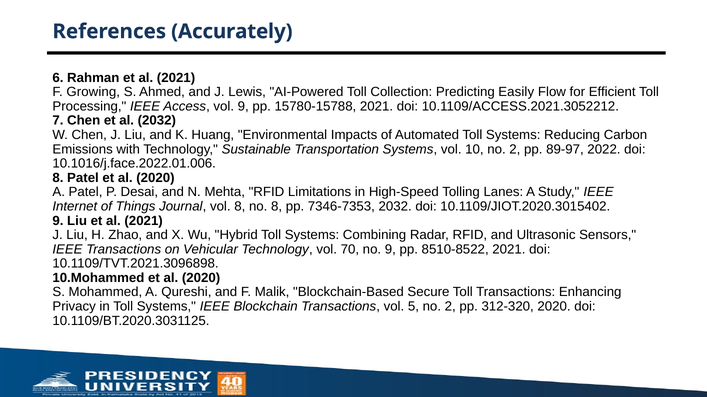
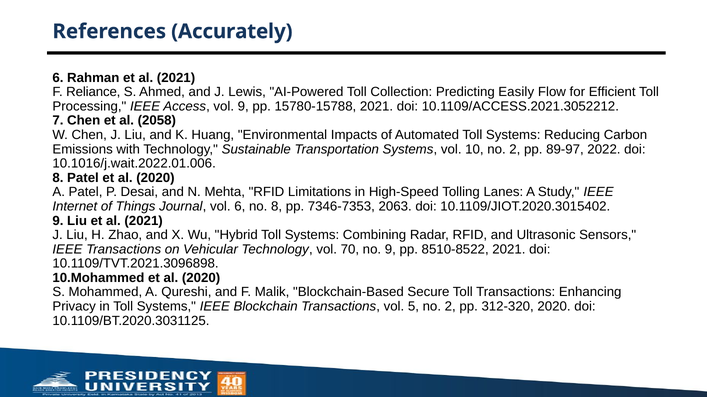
Growing: Growing -> Reliance
al 2032: 2032 -> 2058
10.1016/j.face.2022.01.006: 10.1016/j.face.2022.01.006 -> 10.1016/j.wait.2022.01.006
vol 8: 8 -> 6
7346-7353 2032: 2032 -> 2063
